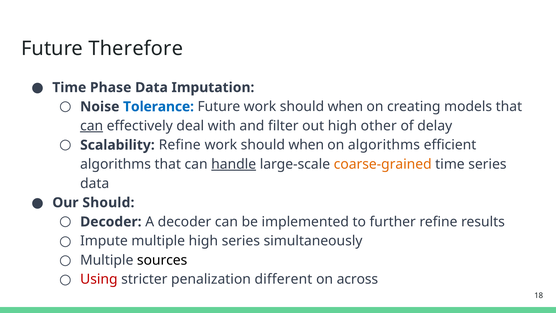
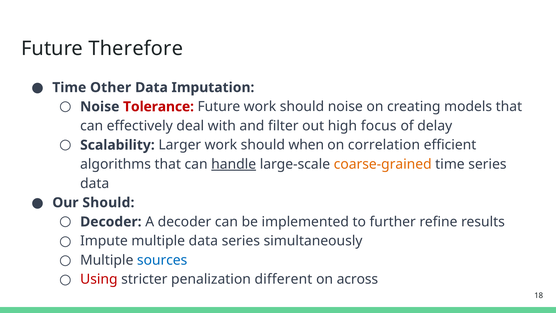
Phase: Phase -> Other
Tolerance colour: blue -> red
Future work should when: when -> noise
can at (92, 126) underline: present -> none
other: other -> focus
Scalability Refine: Refine -> Larger
on algorithms: algorithms -> correlation
multiple high: high -> data
sources colour: black -> blue
